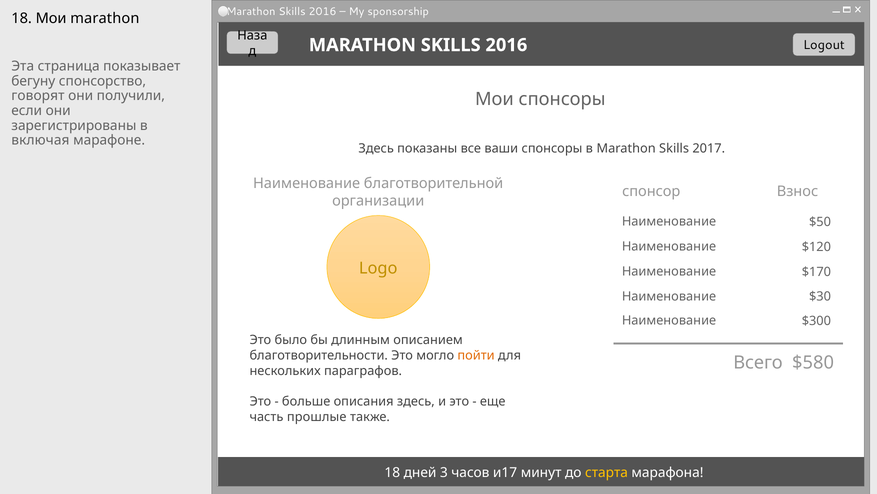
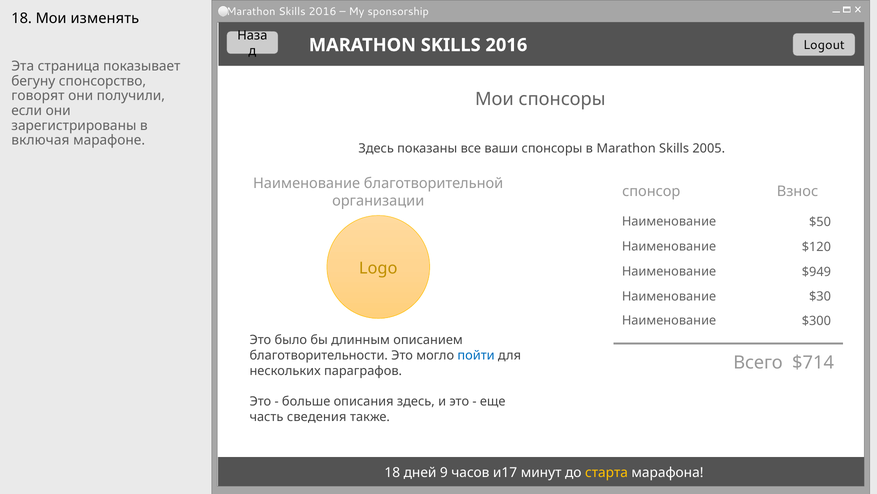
Мои marathon: marathon -> изменять
2017: 2017 -> 2005
$170: $170 -> $949
пойти colour: orange -> blue
$580: $580 -> $714
прошлые: прошлые -> сведения
3: 3 -> 9
